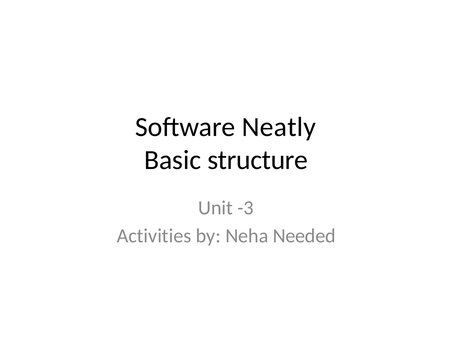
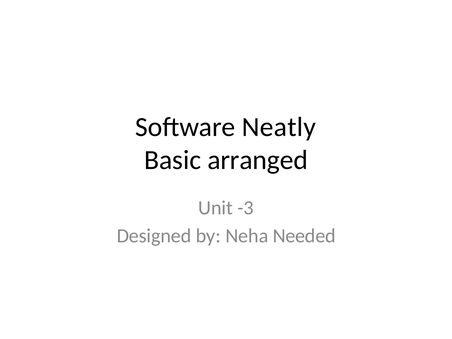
structure: structure -> arranged
Activities: Activities -> Designed
